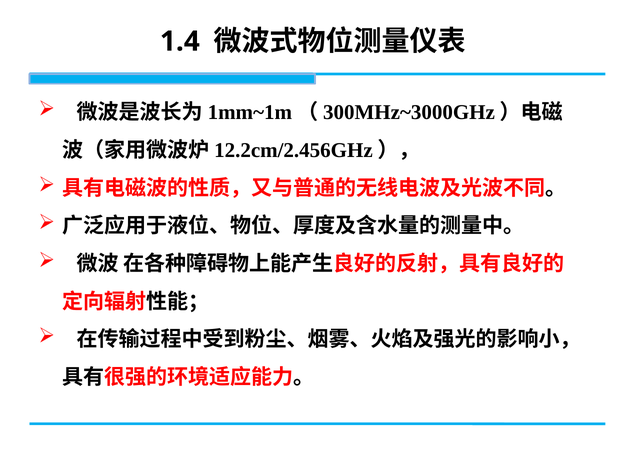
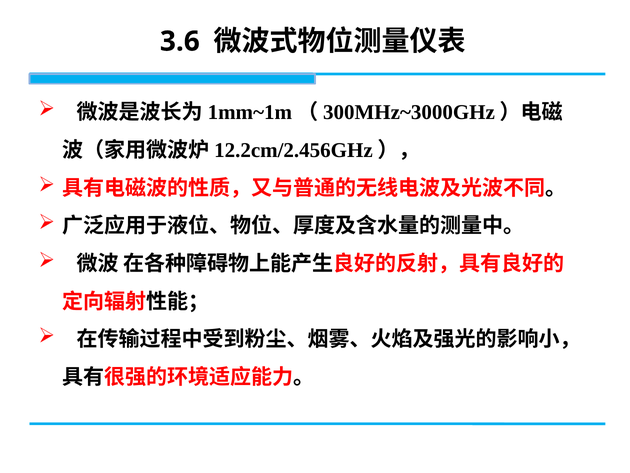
1.4: 1.4 -> 3.6
